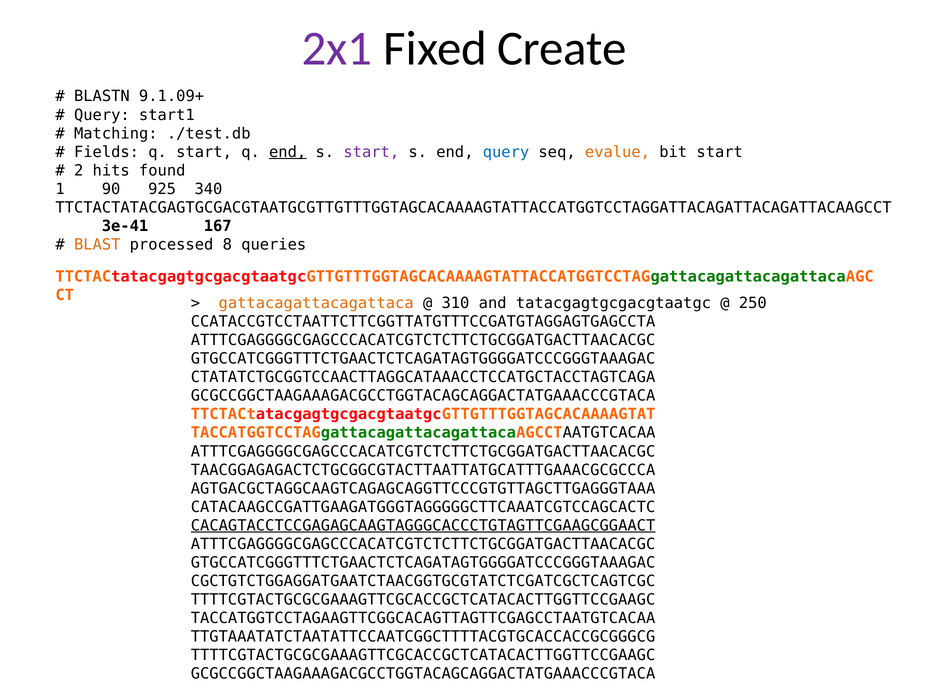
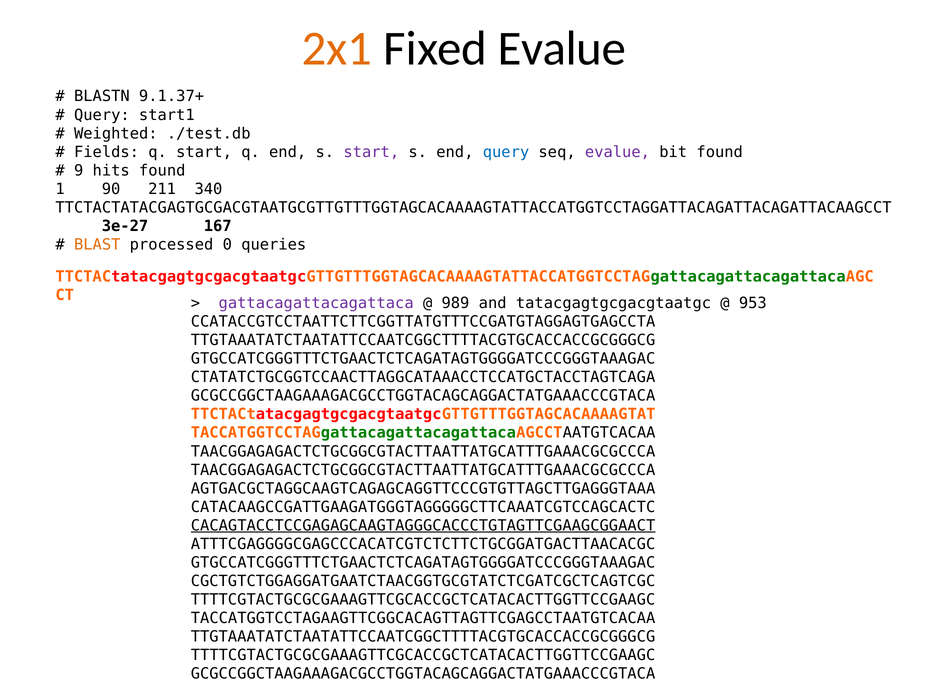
2x1 colour: purple -> orange
Fixed Create: Create -> Evalue
9.1.09+: 9.1.09+ -> 9.1.37+
Matching: Matching -> Weighted
end at (288, 152) underline: present -> none
evalue at (617, 152) colour: orange -> purple
bit start: start -> found
2: 2 -> 9
925: 925 -> 211
3e-41: 3e-41 -> 3e-27
8: 8 -> 0
gattacagattacagattaca colour: orange -> purple
310: 310 -> 989
250: 250 -> 953
ATTTCGAGGGGCGAGCCCACATCGTCTCTTCTGCGGATGACTTAACACGC at (423, 340): ATTTCGAGGGGCGAGCCCACATCGTCTCTTCTGCGGATGACTTAACACGC -> TTGTAAATATCTAATATTCCAATCGGCTTTTACGTGCACCACCGCGGGCG
ATTTCGAGGGGCGAGCCCACATCGTCTCTTCTGCGGATGACTTAACACGC at (423, 452): ATTTCGAGGGGCGAGCCCACATCGTCTCTTCTGCGGATGACTTAACACGC -> TAACGGAGAGACTCTGCGGCGTACTTAATTATGCATTTGAAACGCGCCCA
